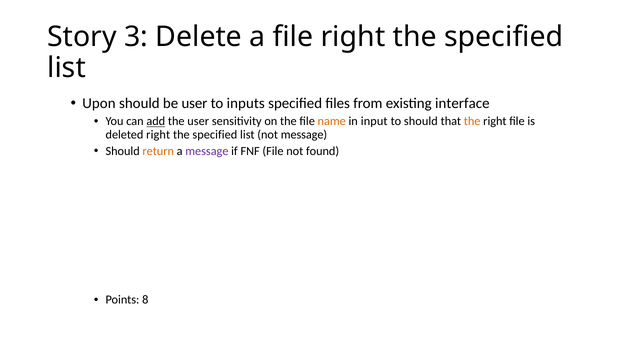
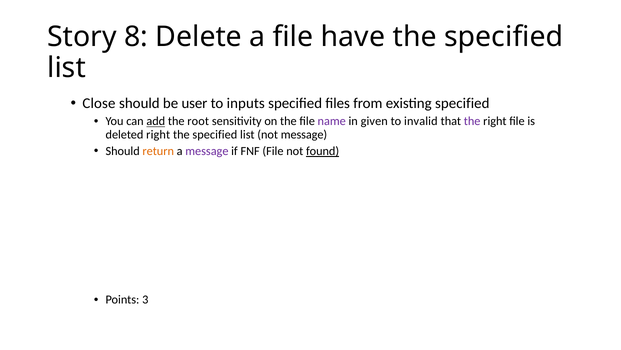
3: 3 -> 8
file right: right -> have
Upon: Upon -> Close
existing interface: interface -> specified
the user: user -> root
name colour: orange -> purple
input: input -> given
to should: should -> invalid
the at (472, 121) colour: orange -> purple
found underline: none -> present
8: 8 -> 3
